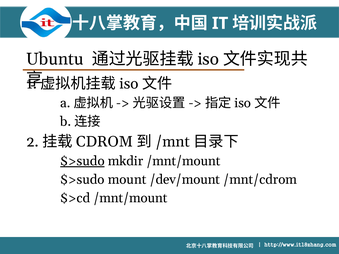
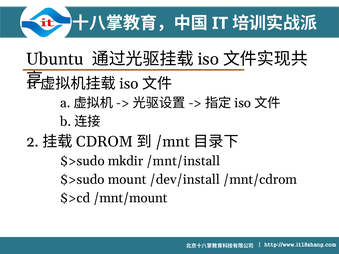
$>sudo at (82, 161) underline: present -> none
mkdir /mnt/mount: /mnt/mount -> /mnt/install
/dev/mount: /dev/mount -> /dev/install
